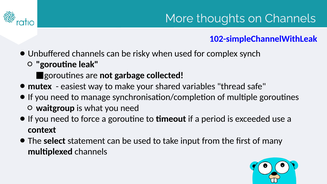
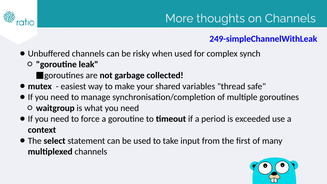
102-simpleChannelWithLeak: 102-simpleChannelWithLeak -> 249-simpleChannelWithLeak
